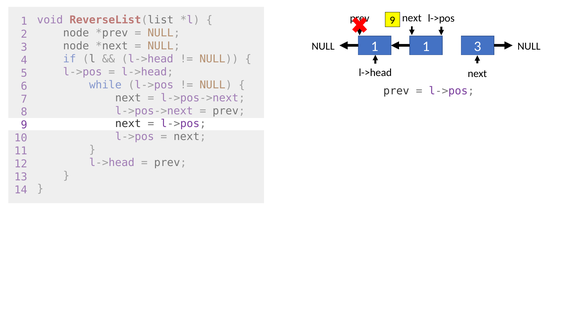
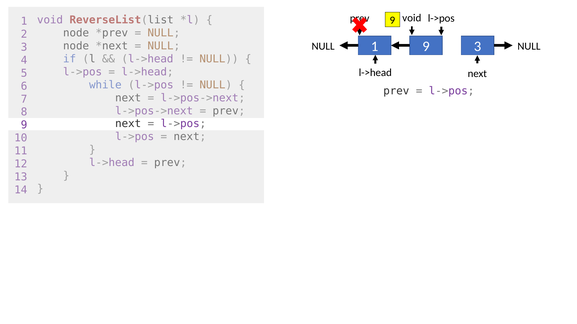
next at (412, 18): next -> void
1 1: 1 -> 9
